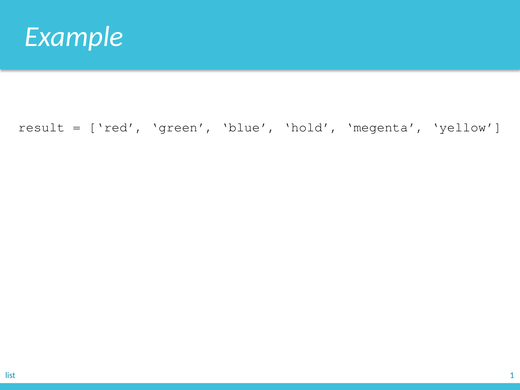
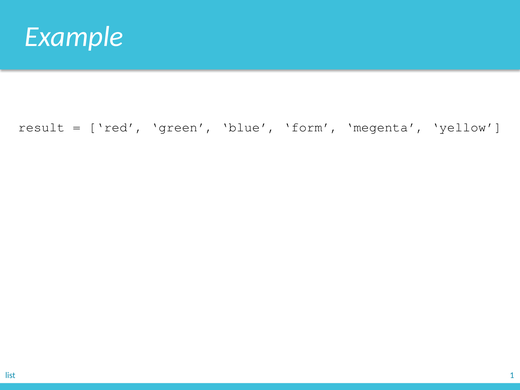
hold: hold -> form
